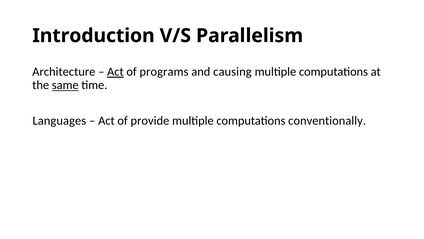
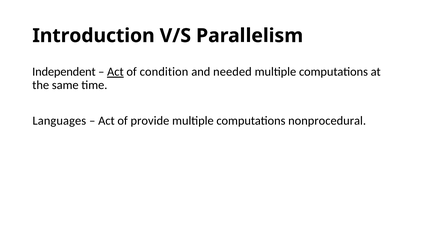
Architecture: Architecture -> Independent
programs: programs -> condition
causing: causing -> needed
same underline: present -> none
conventionally: conventionally -> nonprocedural
